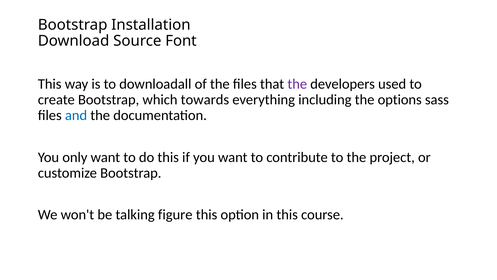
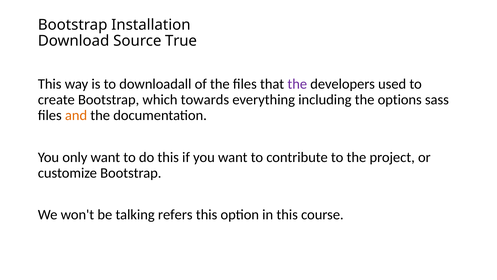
Font: Font -> True
and colour: blue -> orange
figure: figure -> refers
